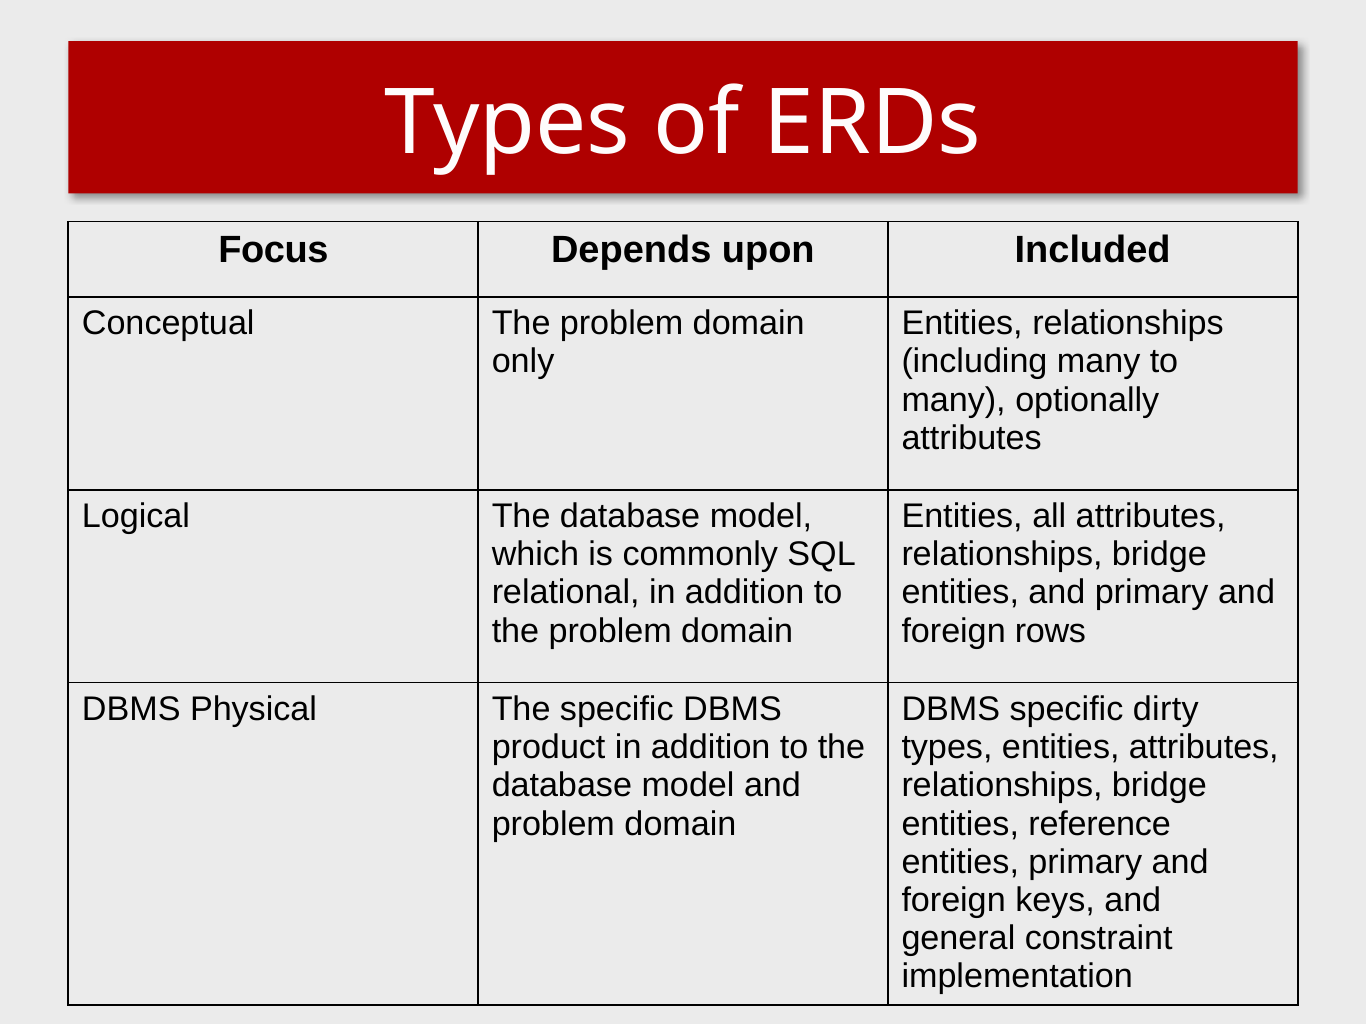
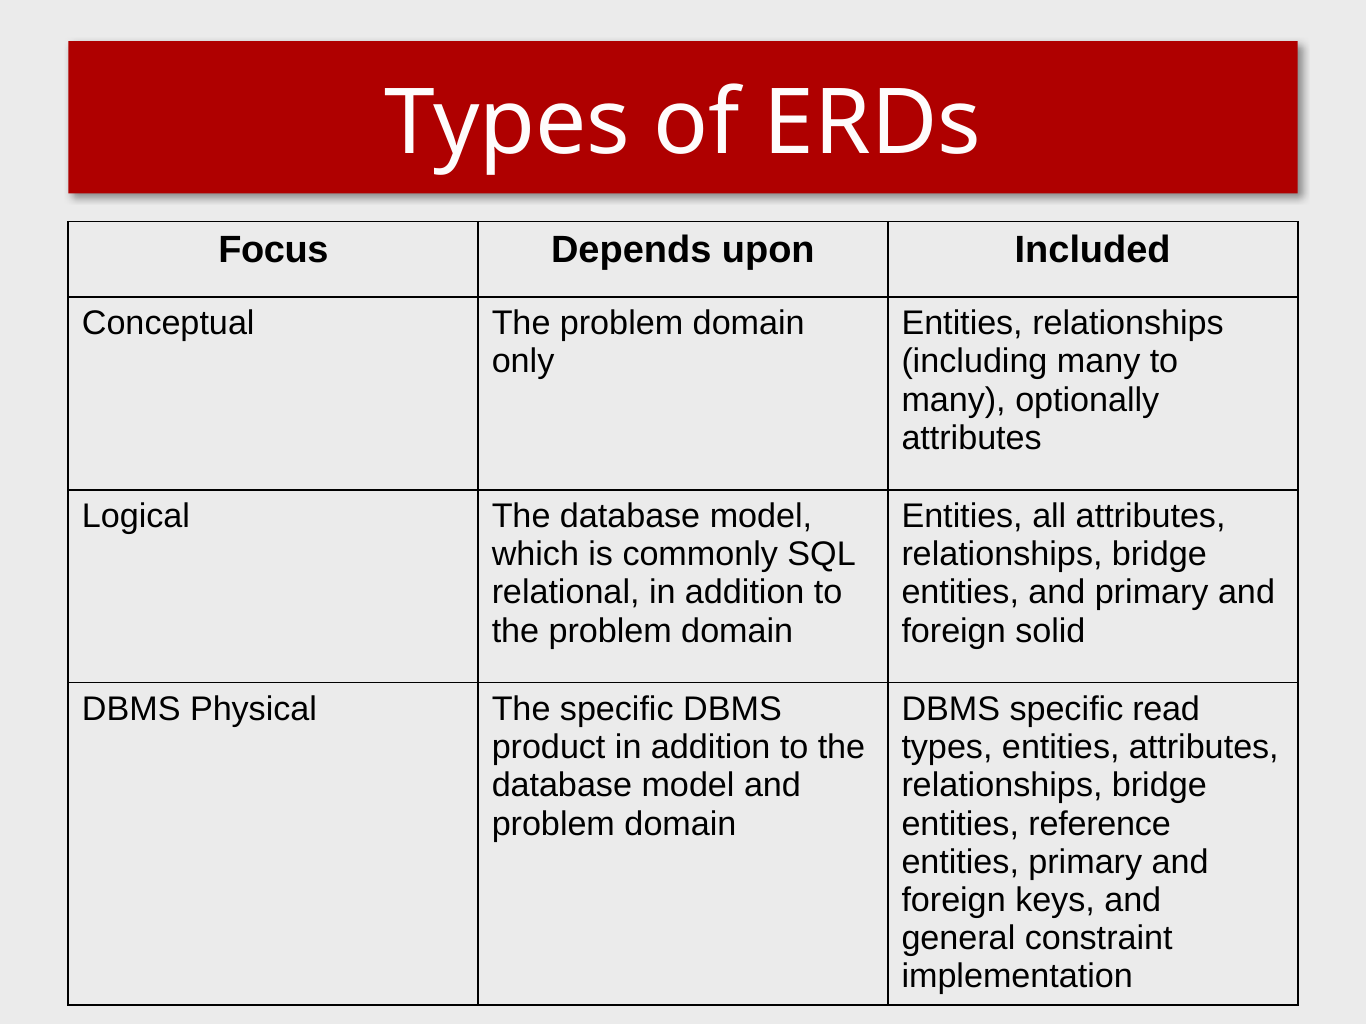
rows: rows -> solid
dirty: dirty -> read
